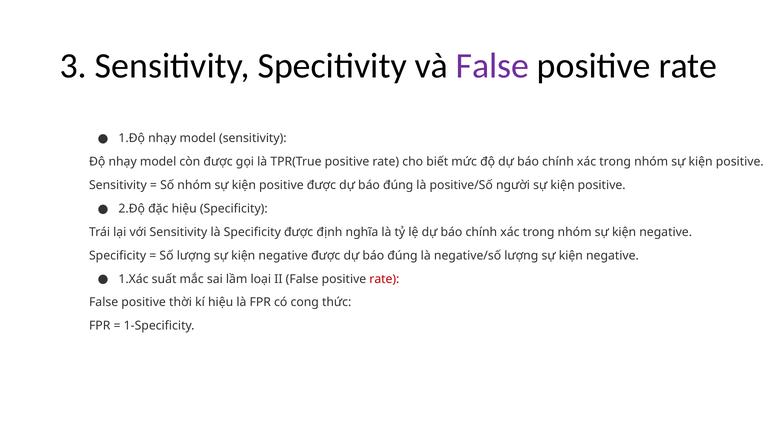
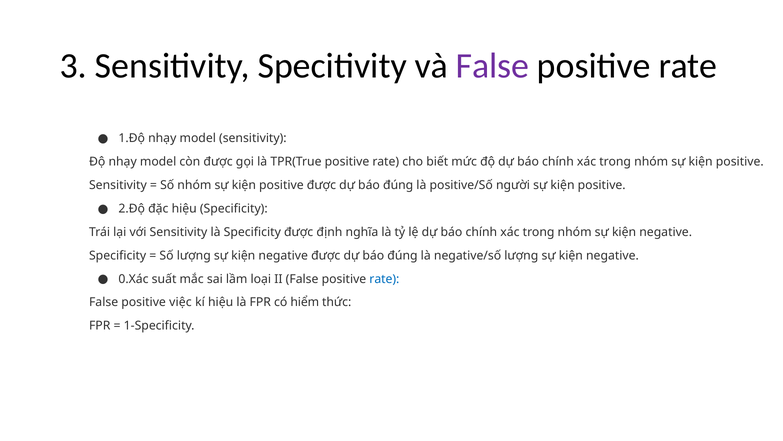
1.Xác: 1.Xác -> 0.Xác
rate at (384, 279) colour: red -> blue
thời: thời -> việc
cong: cong -> hiểm
